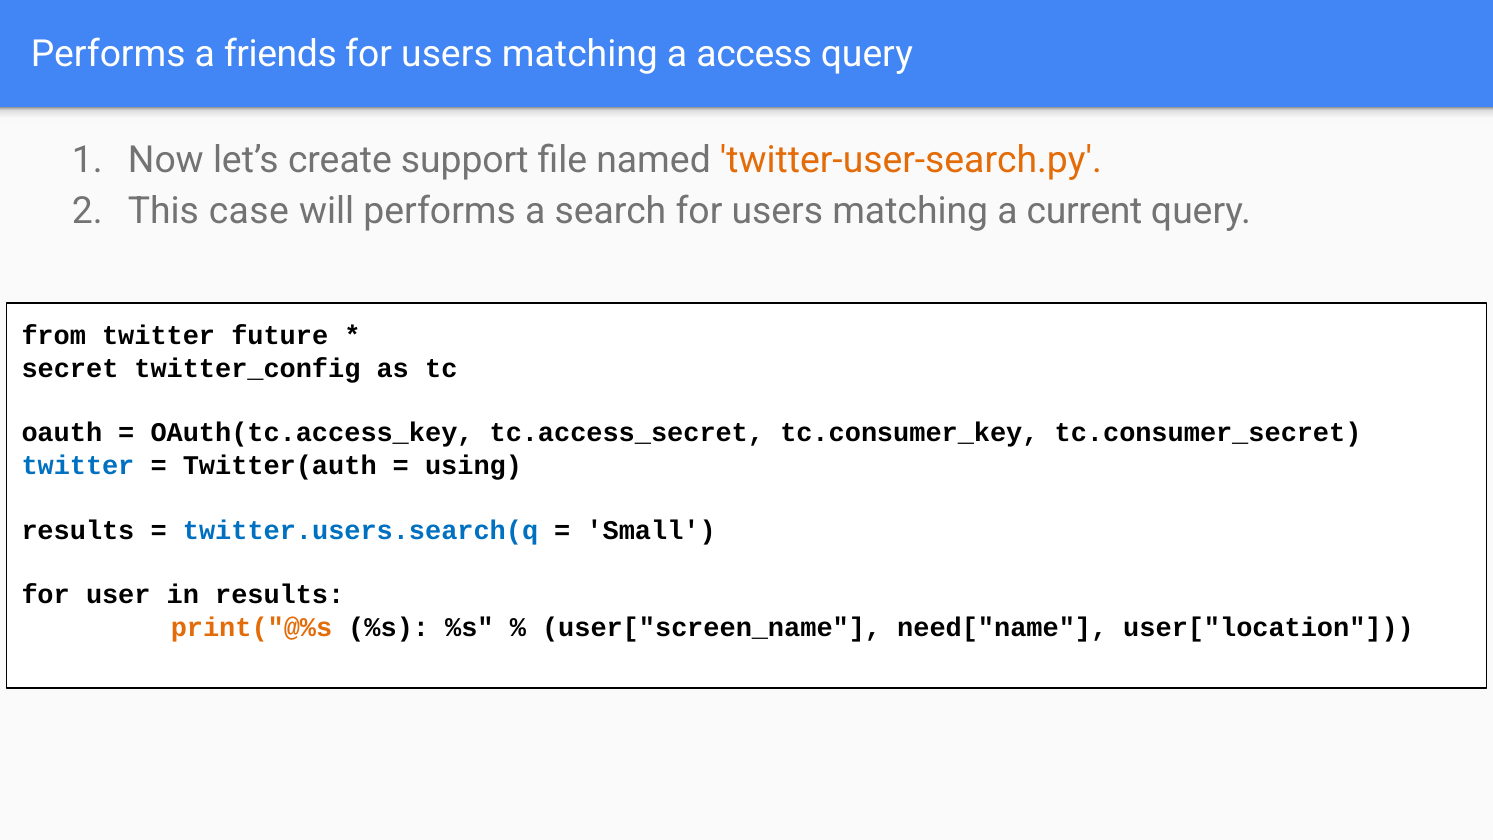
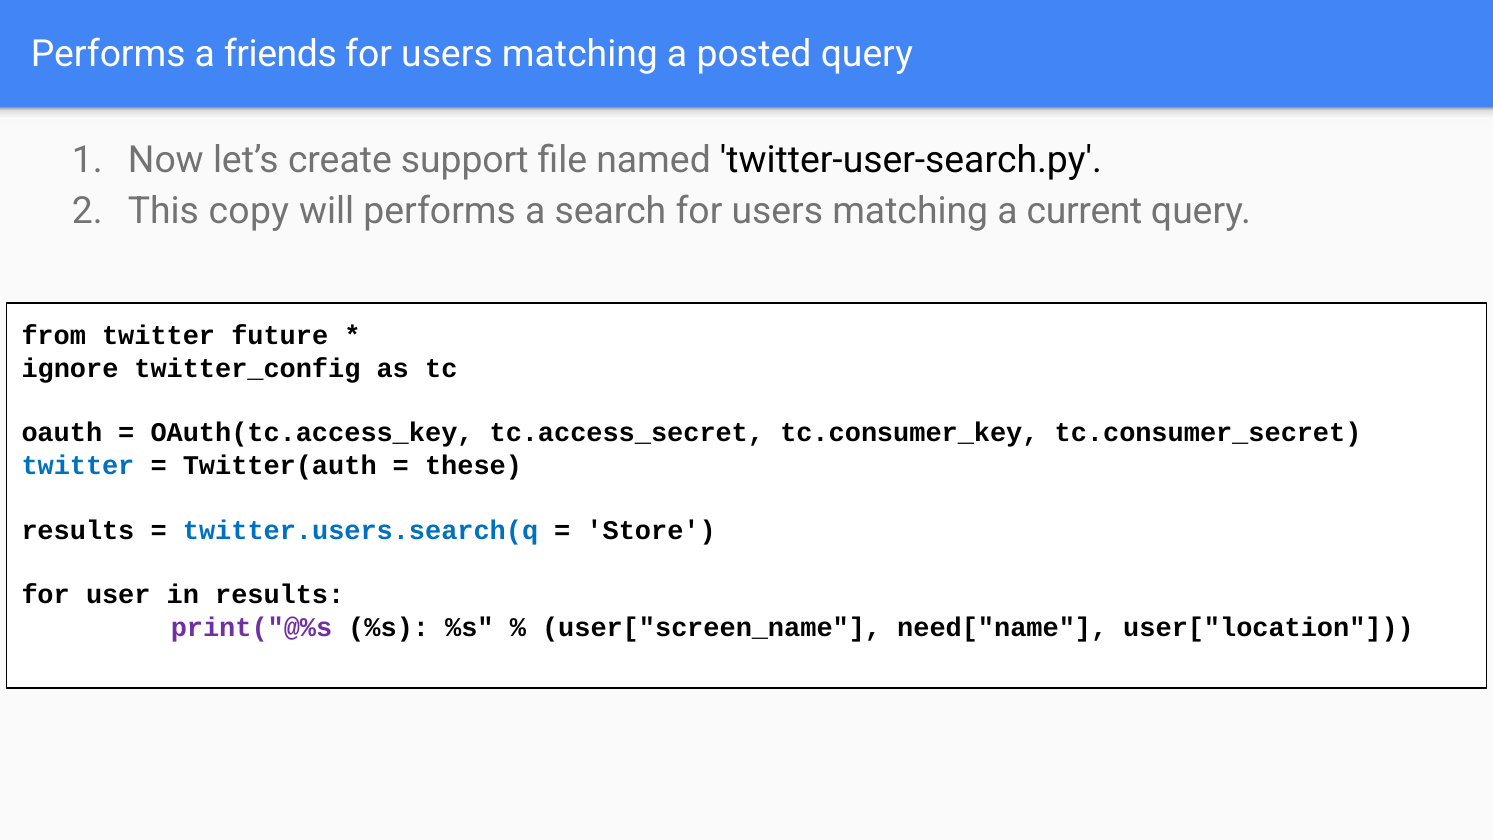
access: access -> posted
twitter-user-search.py colour: orange -> black
case: case -> copy
secret: secret -> ignore
using: using -> these
Small: Small -> Store
print("@%s colour: orange -> purple
